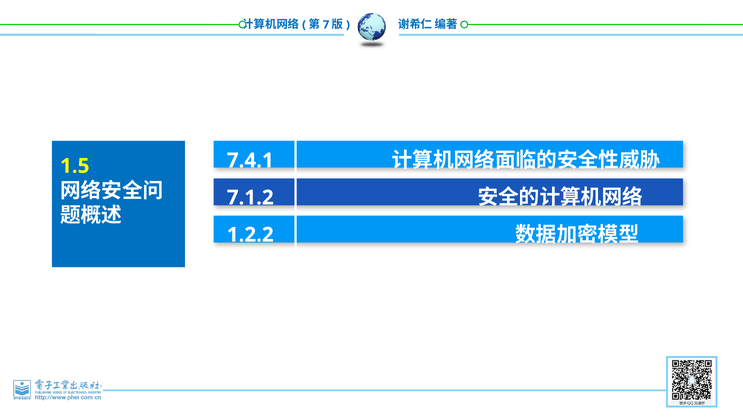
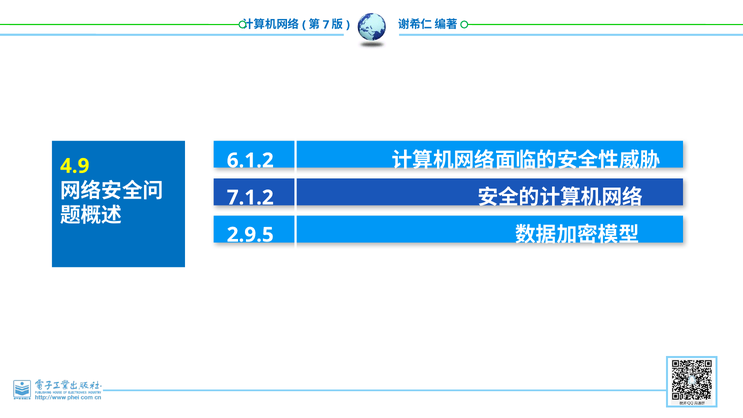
7.4.1: 7.4.1 -> 6.1.2
1.5: 1.5 -> 4.9
1.2.2: 1.2.2 -> 2.9.5
